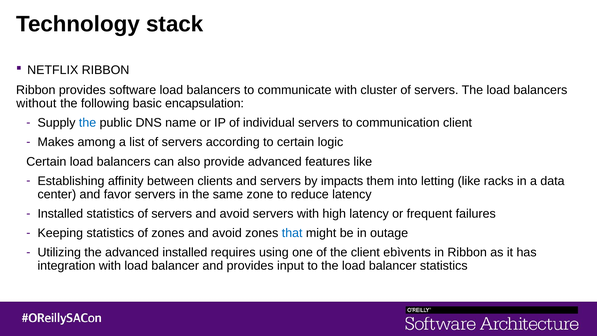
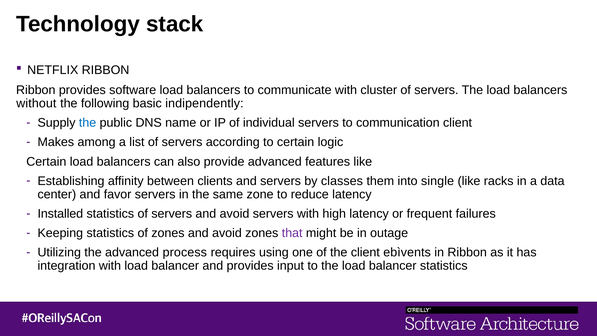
encapsulation: encapsulation -> indipendently
impacts: impacts -> classes
letting: letting -> single
that colour: blue -> purple
advanced installed: installed -> process
